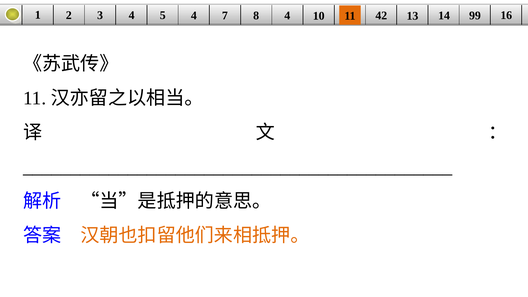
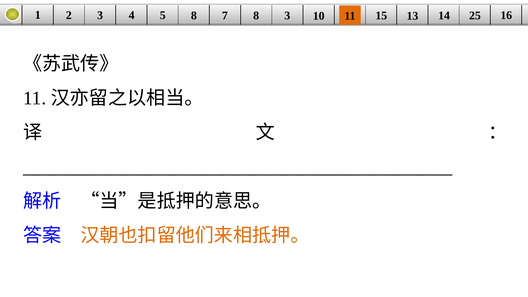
5 4: 4 -> 8
8 4: 4 -> 3
42: 42 -> 15
99: 99 -> 25
